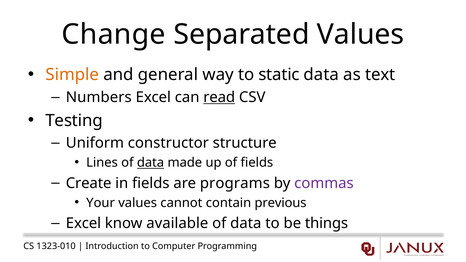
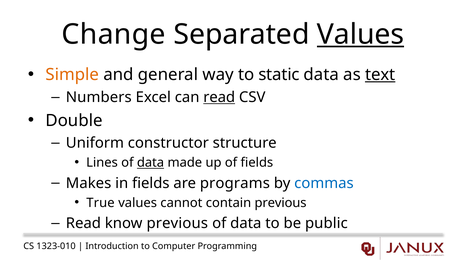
Values at (361, 34) underline: none -> present
text underline: none -> present
Testing: Testing -> Double
Create: Create -> Makes
commas colour: purple -> blue
Your: Your -> True
Excel at (83, 223): Excel -> Read
know available: available -> previous
things: things -> public
